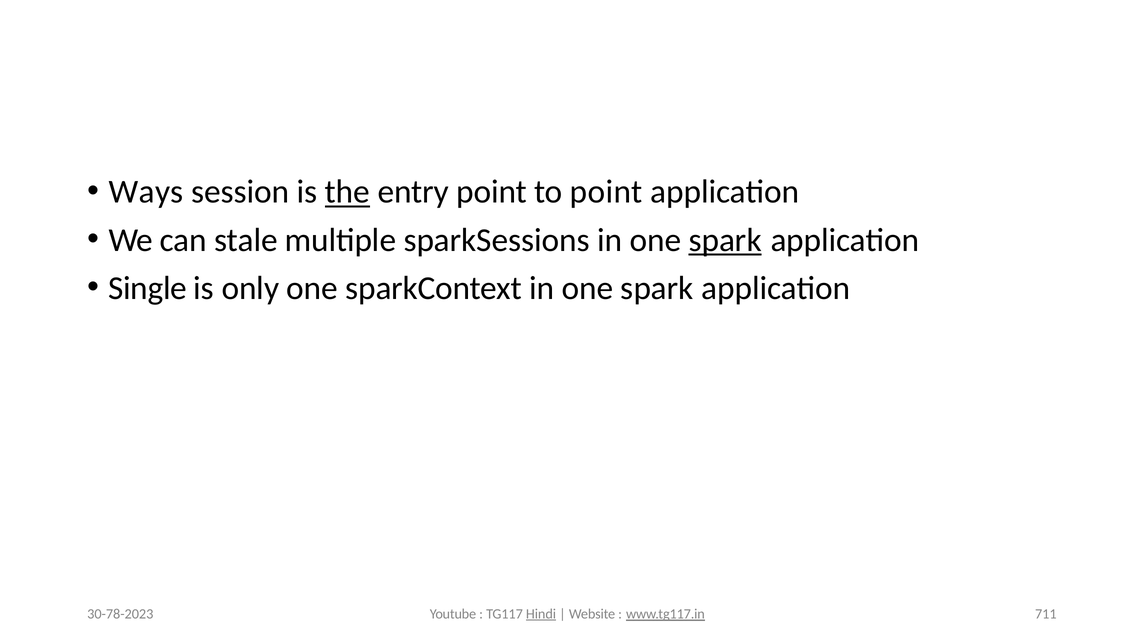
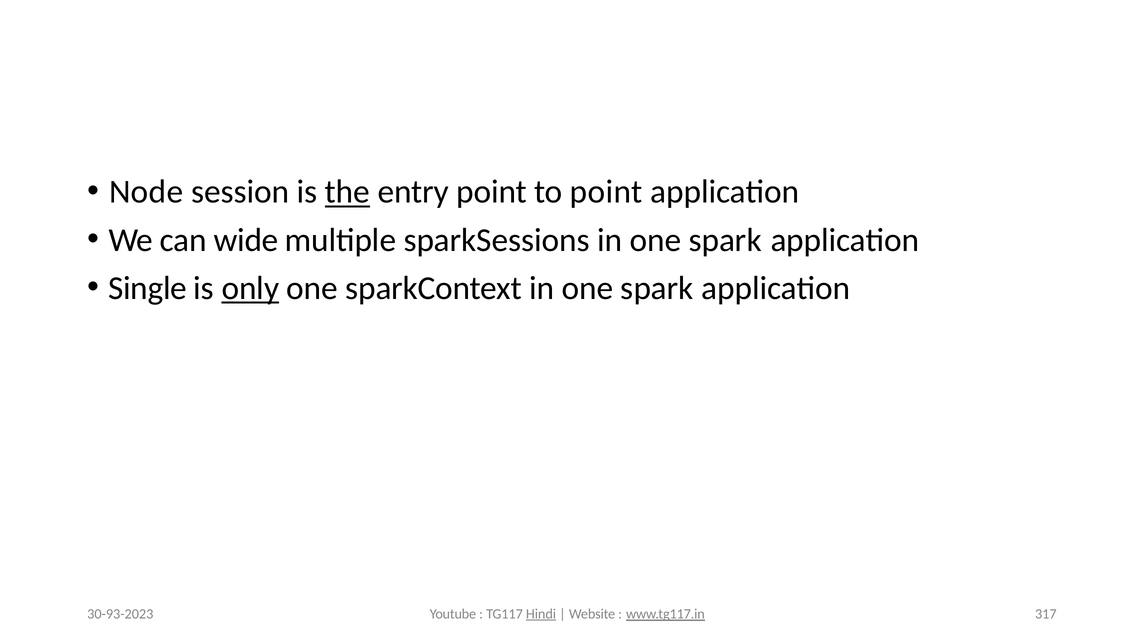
Ways: Ways -> Node
stale: stale -> wide
spark at (725, 240) underline: present -> none
only underline: none -> present
30-78-2023: 30-78-2023 -> 30-93-2023
711: 711 -> 317
